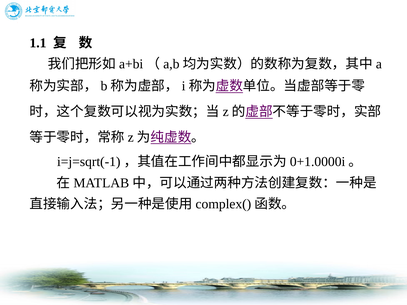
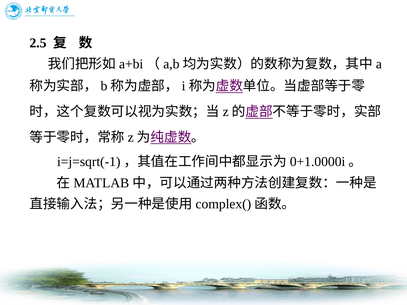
1.1: 1.1 -> 2.5
